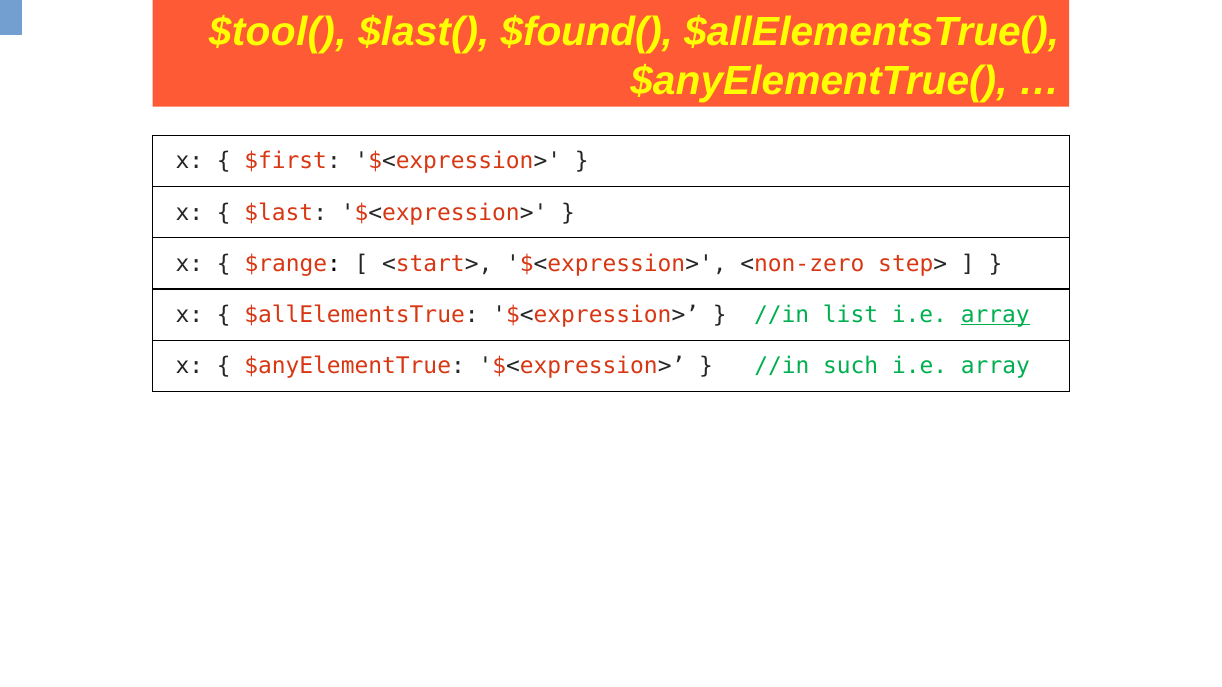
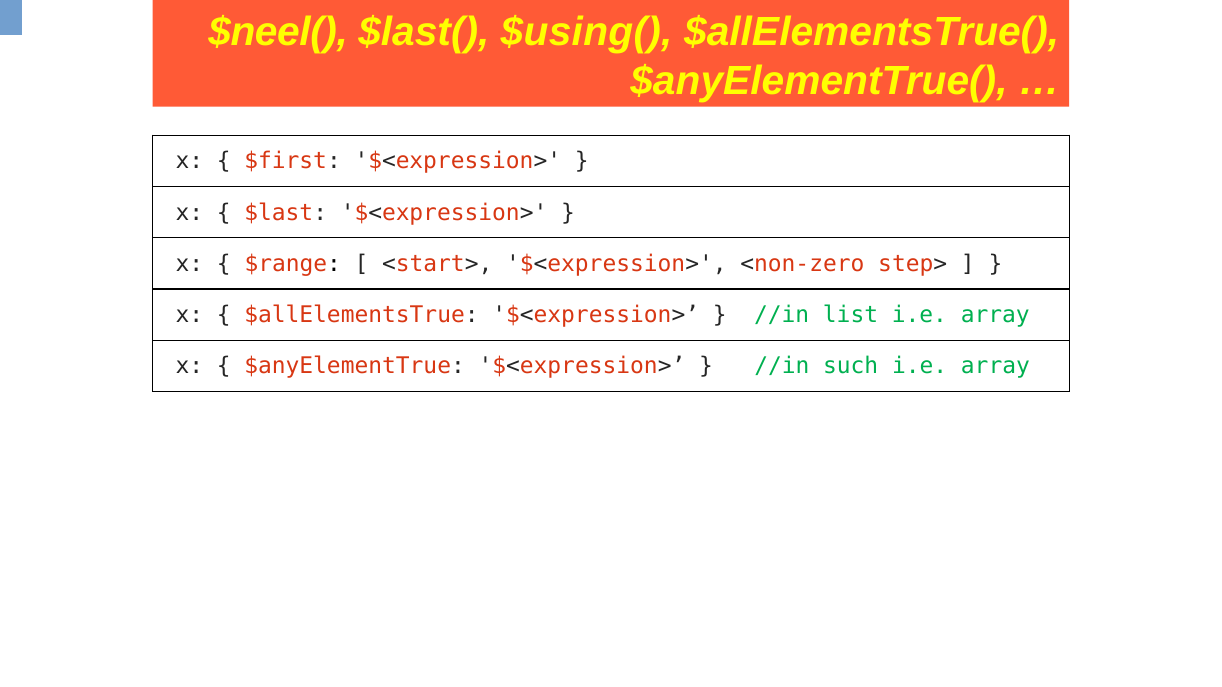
$tool(: $tool( -> $neel(
$found(: $found( -> $using(
array at (995, 315) underline: present -> none
